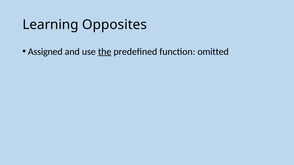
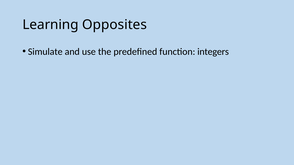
Assigned: Assigned -> Simulate
the underline: present -> none
omitted: omitted -> integers
